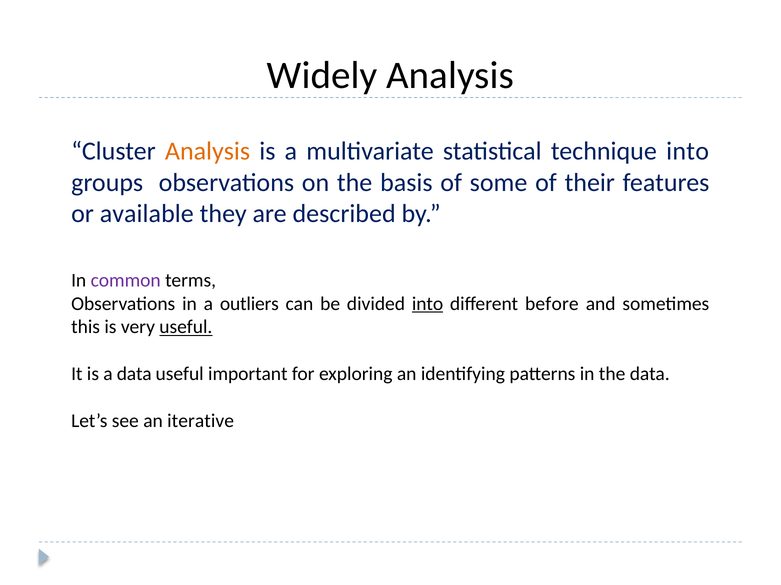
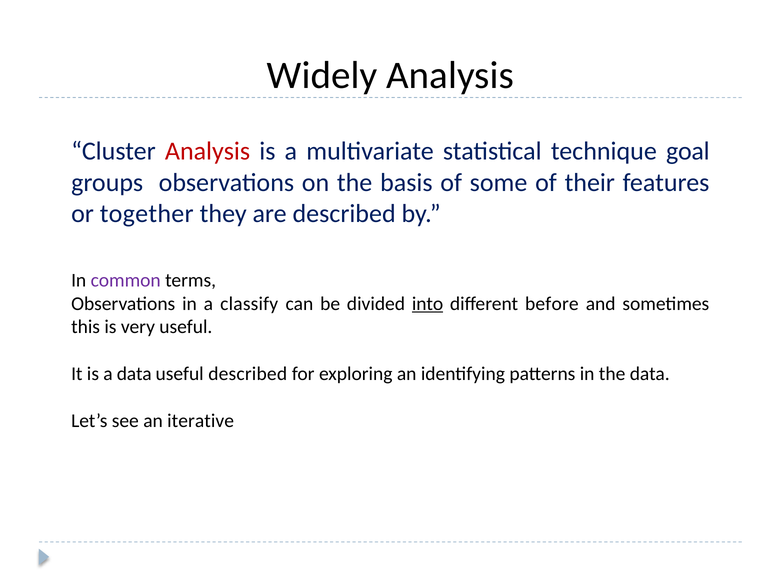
Analysis at (208, 151) colour: orange -> red
technique into: into -> goal
available: available -> together
outliers: outliers -> classify
useful at (186, 327) underline: present -> none
useful important: important -> described
